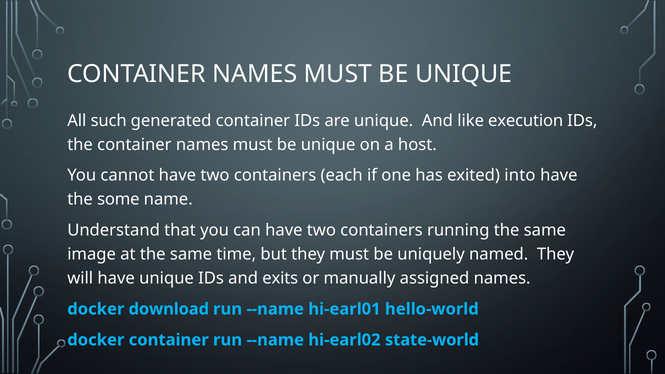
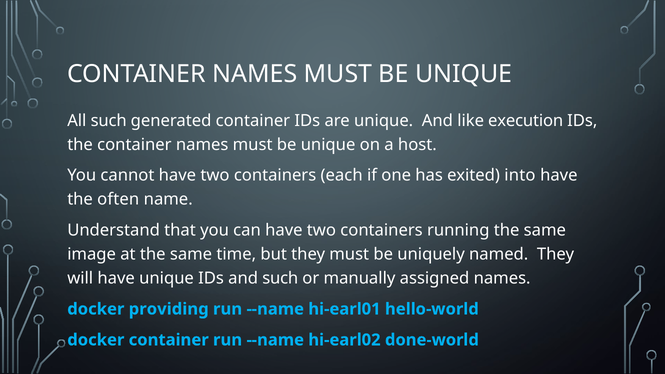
some: some -> often
and exits: exits -> such
download: download -> providing
state-world: state-world -> done-world
